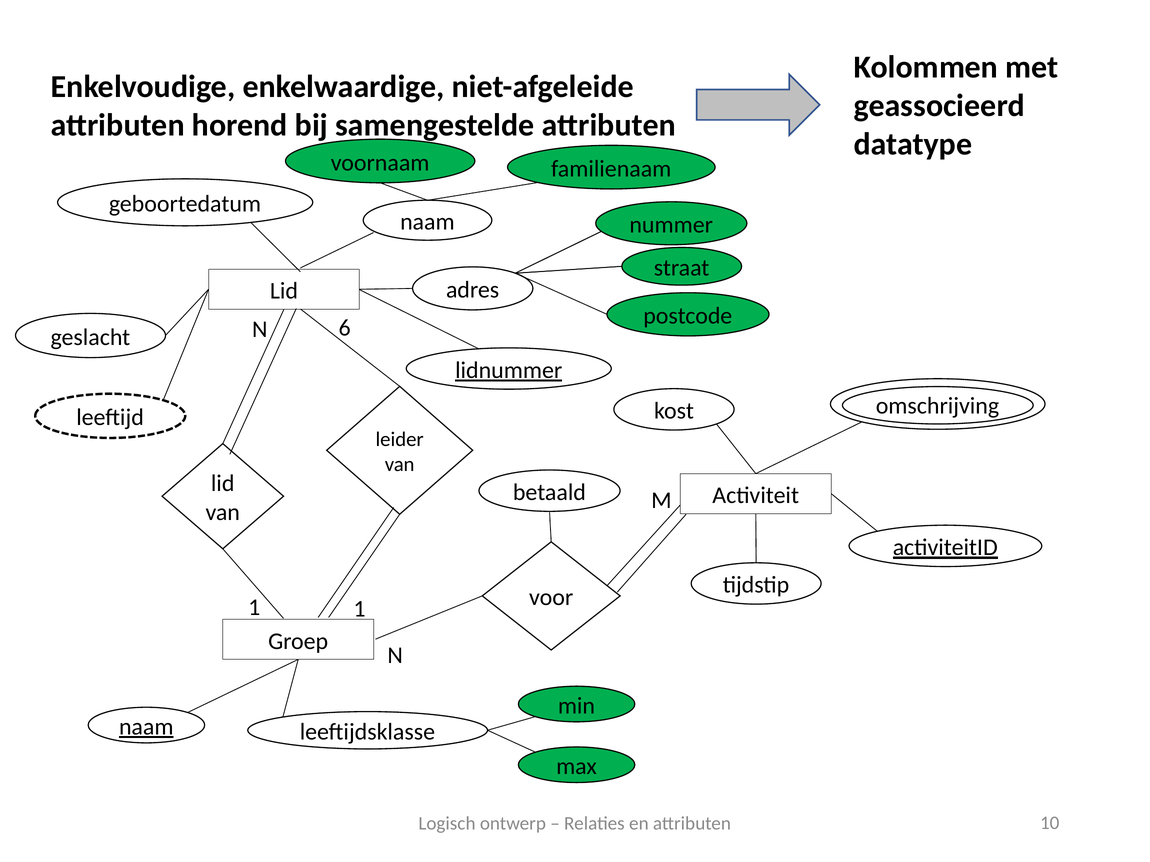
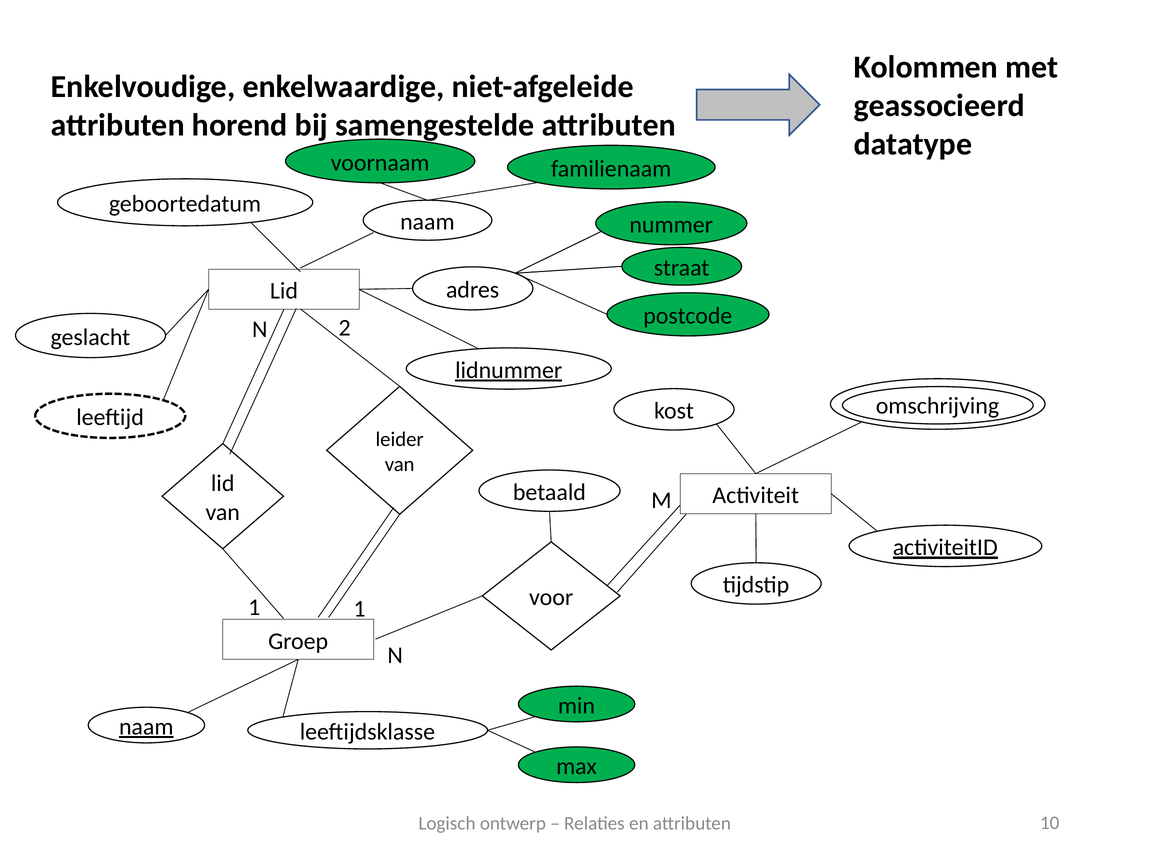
6: 6 -> 2
